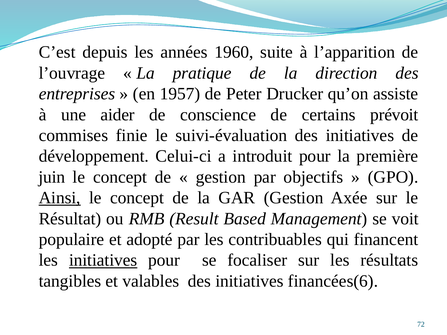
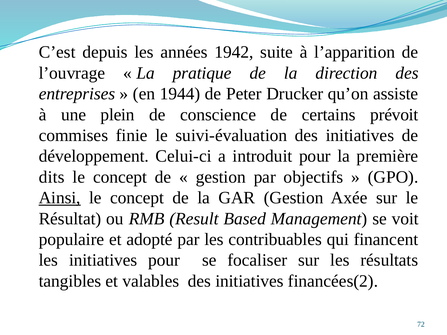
1960: 1960 -> 1942
1957: 1957 -> 1944
aider: aider -> plein
juin: juin -> dits
initiatives at (103, 260) underline: present -> none
financées(6: financées(6 -> financées(2
